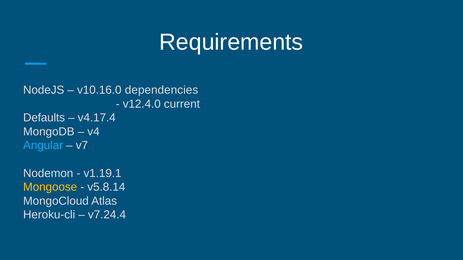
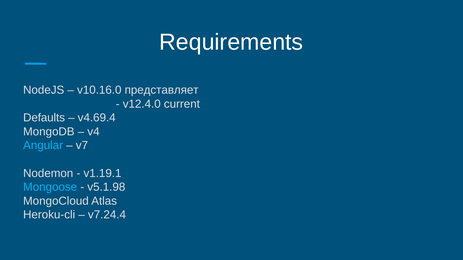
dependencies: dependencies -> представляет
v4.17.4: v4.17.4 -> v4.69.4
Mongoose colour: yellow -> light blue
v5.8.14: v5.8.14 -> v5.1.98
